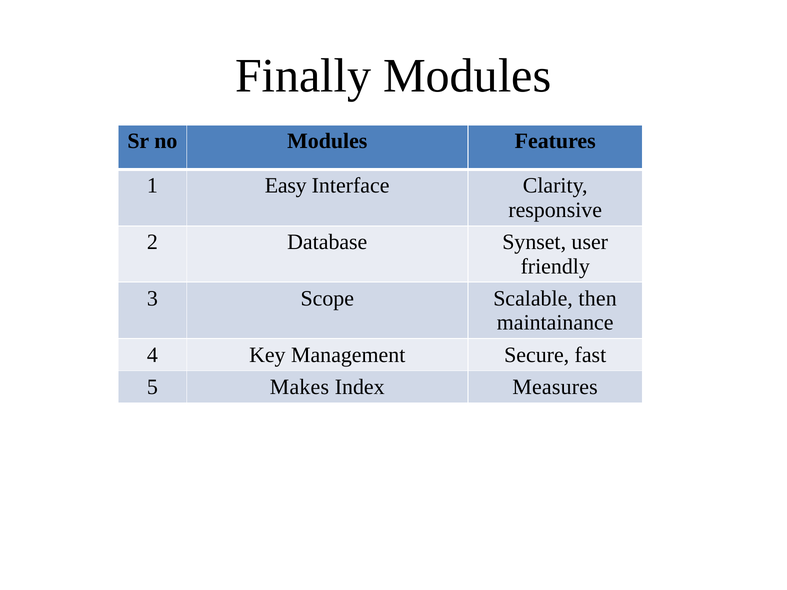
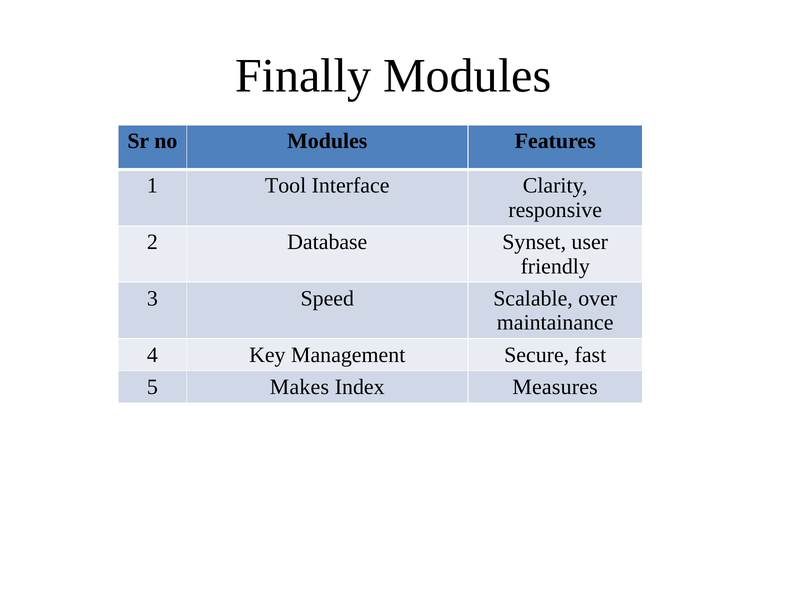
Easy: Easy -> Tool
Scope: Scope -> Speed
then: then -> over
